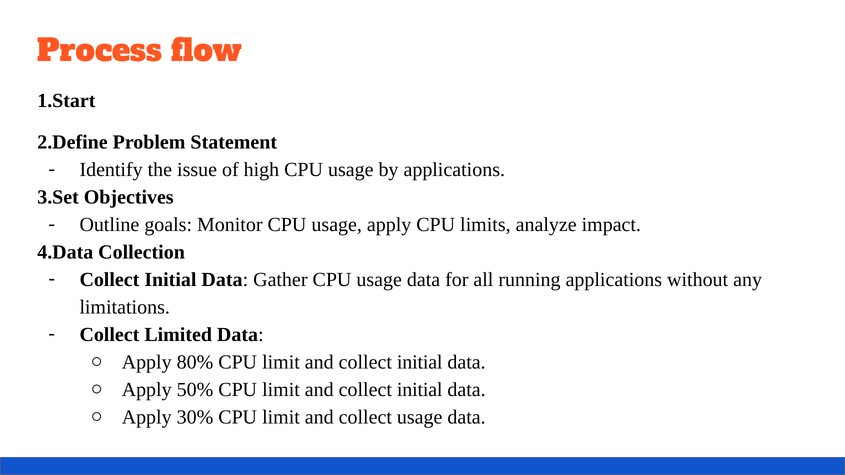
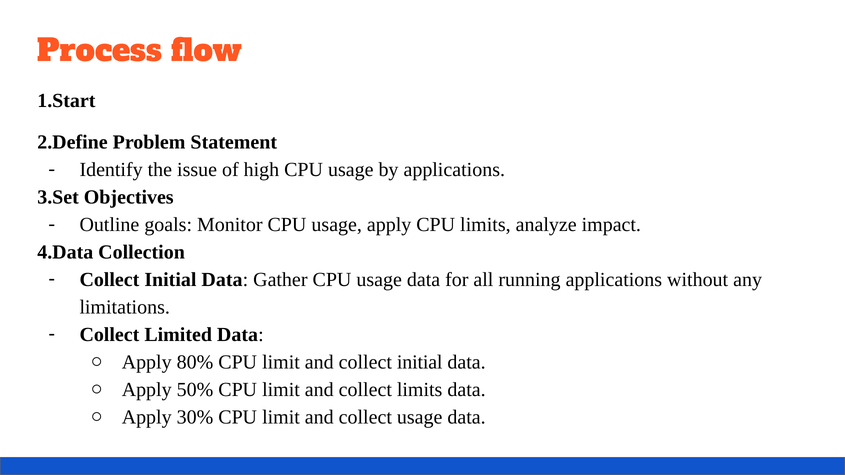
initial at (420, 390): initial -> limits
